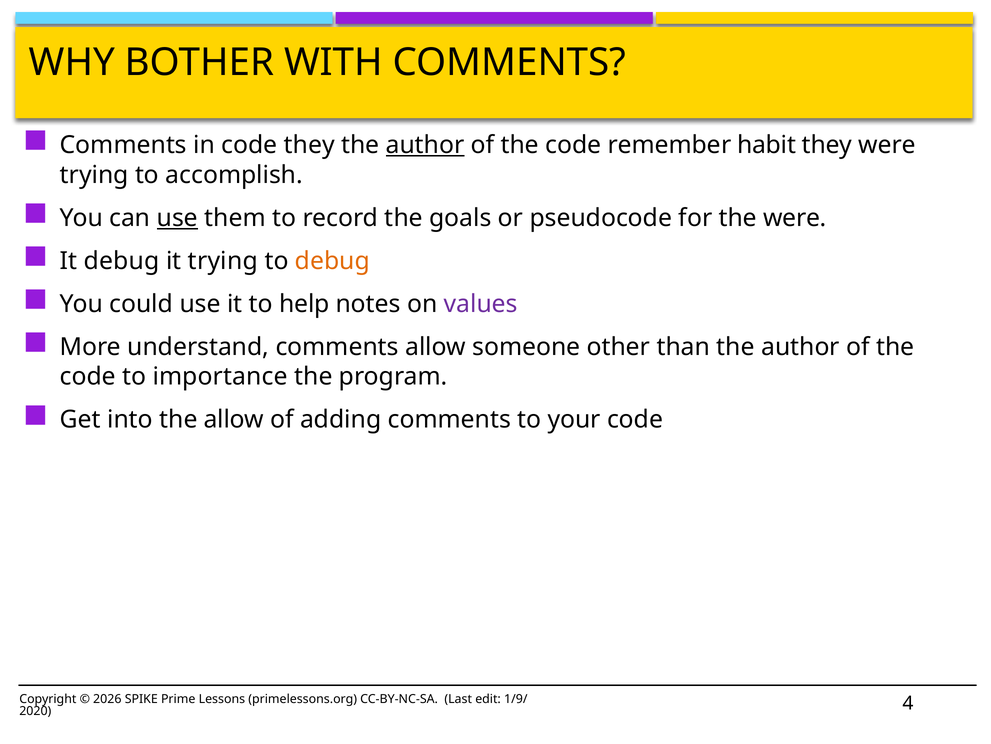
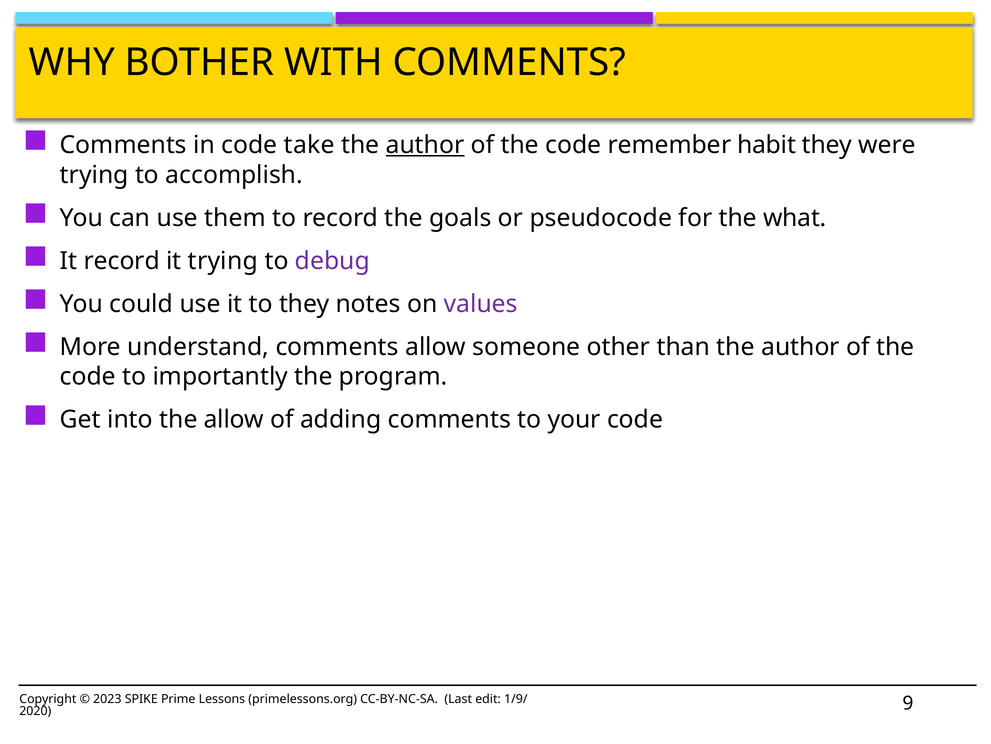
code they: they -> take
use at (177, 218) underline: present -> none
the were: were -> what
It debug: debug -> record
debug at (332, 261) colour: orange -> purple
to help: help -> they
importance: importance -> importantly
2026: 2026 -> 2023
4: 4 -> 9
